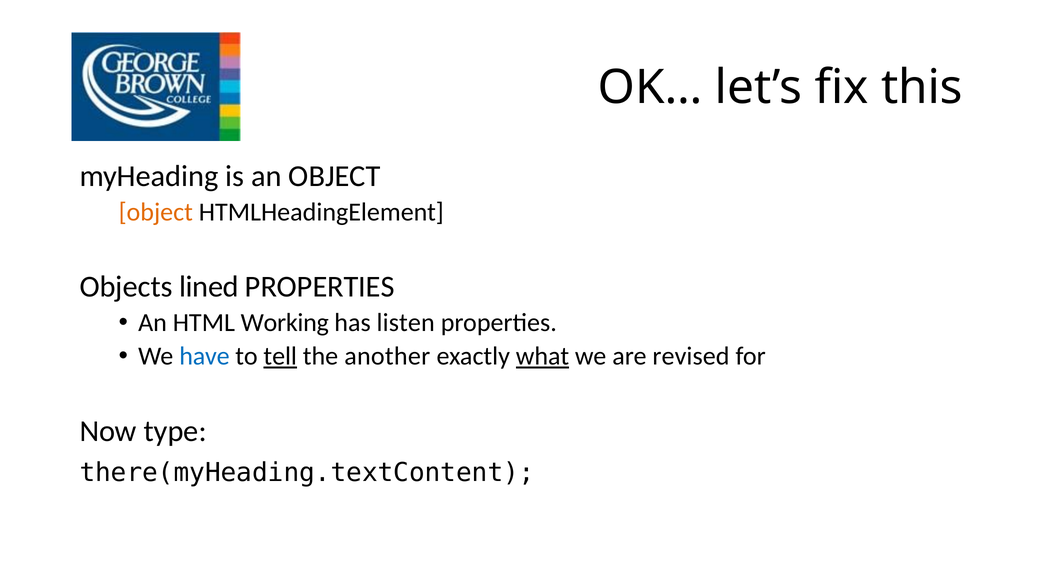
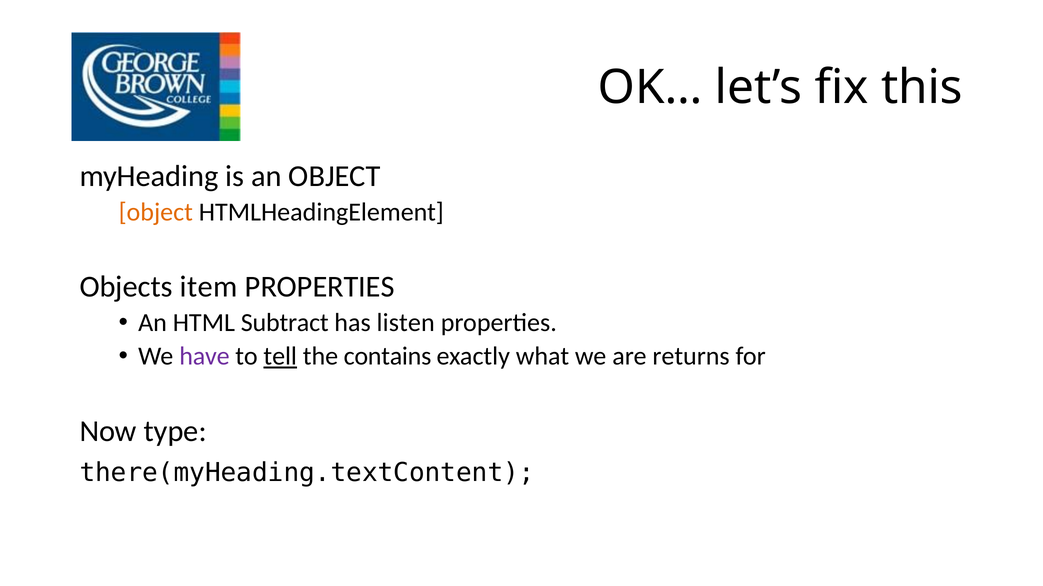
lined: lined -> item
Working: Working -> Subtract
have colour: blue -> purple
another: another -> contains
what underline: present -> none
revised: revised -> returns
